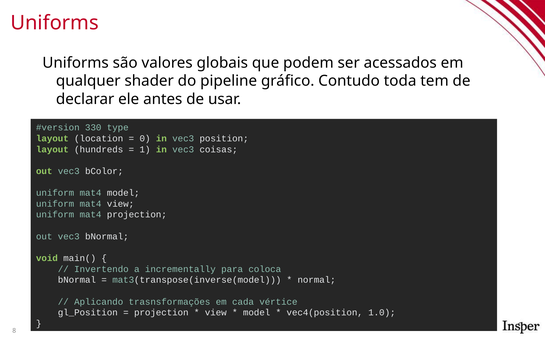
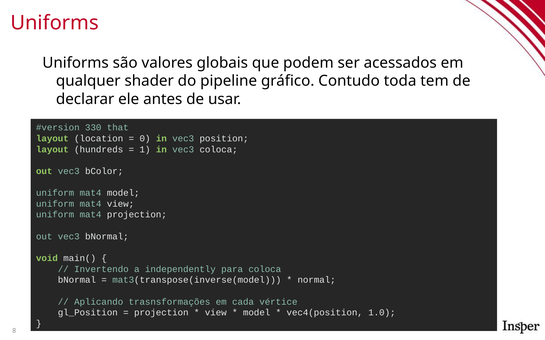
type: type -> that
vec3 coisas: coisas -> coloca
incrementally: incrementally -> independently
